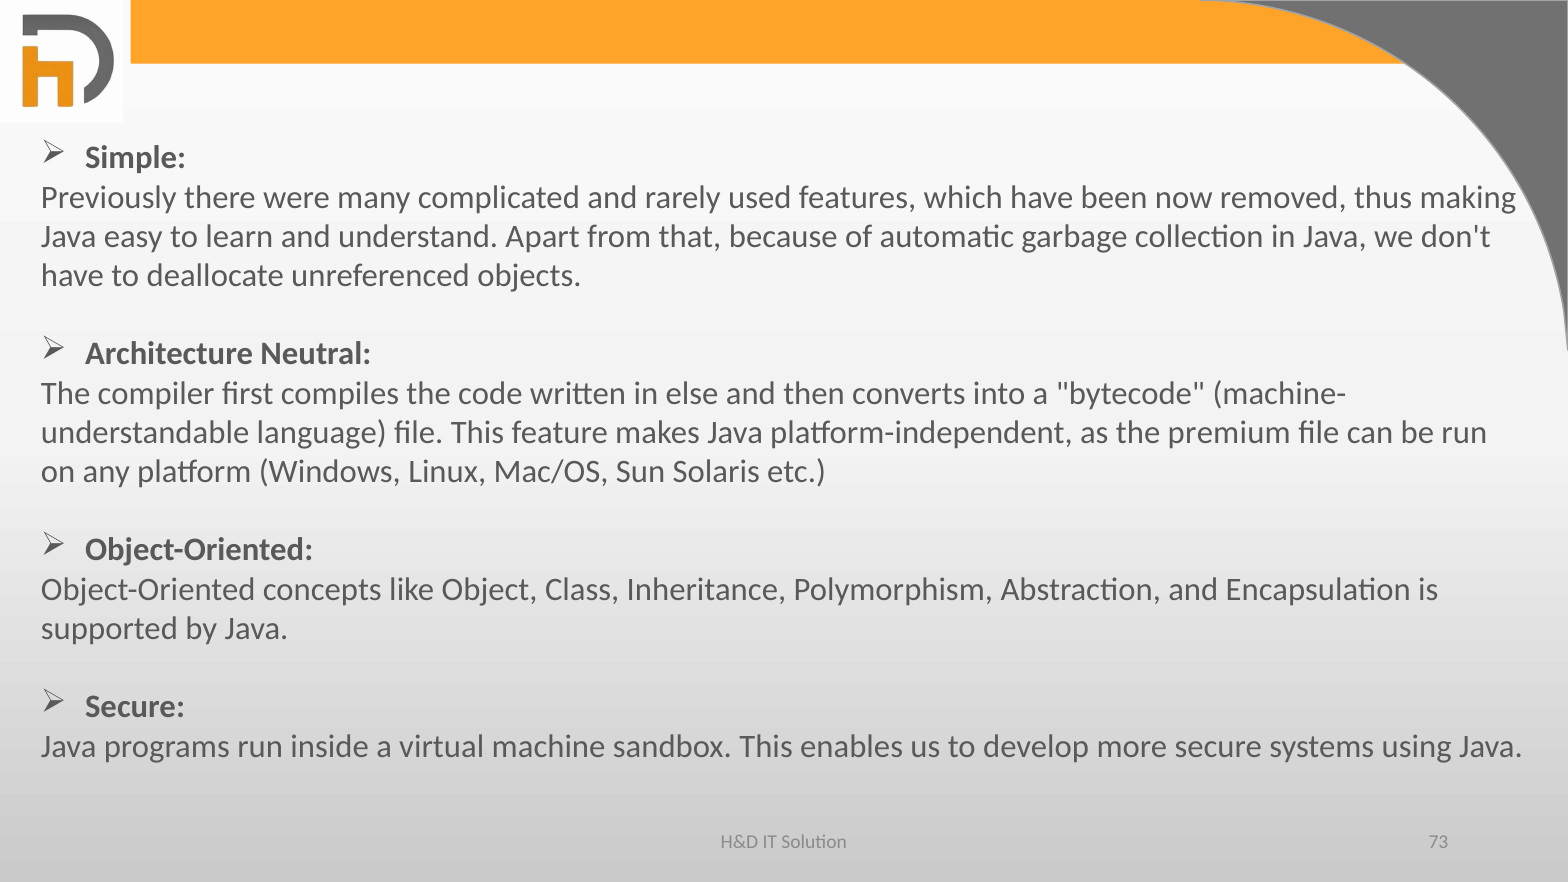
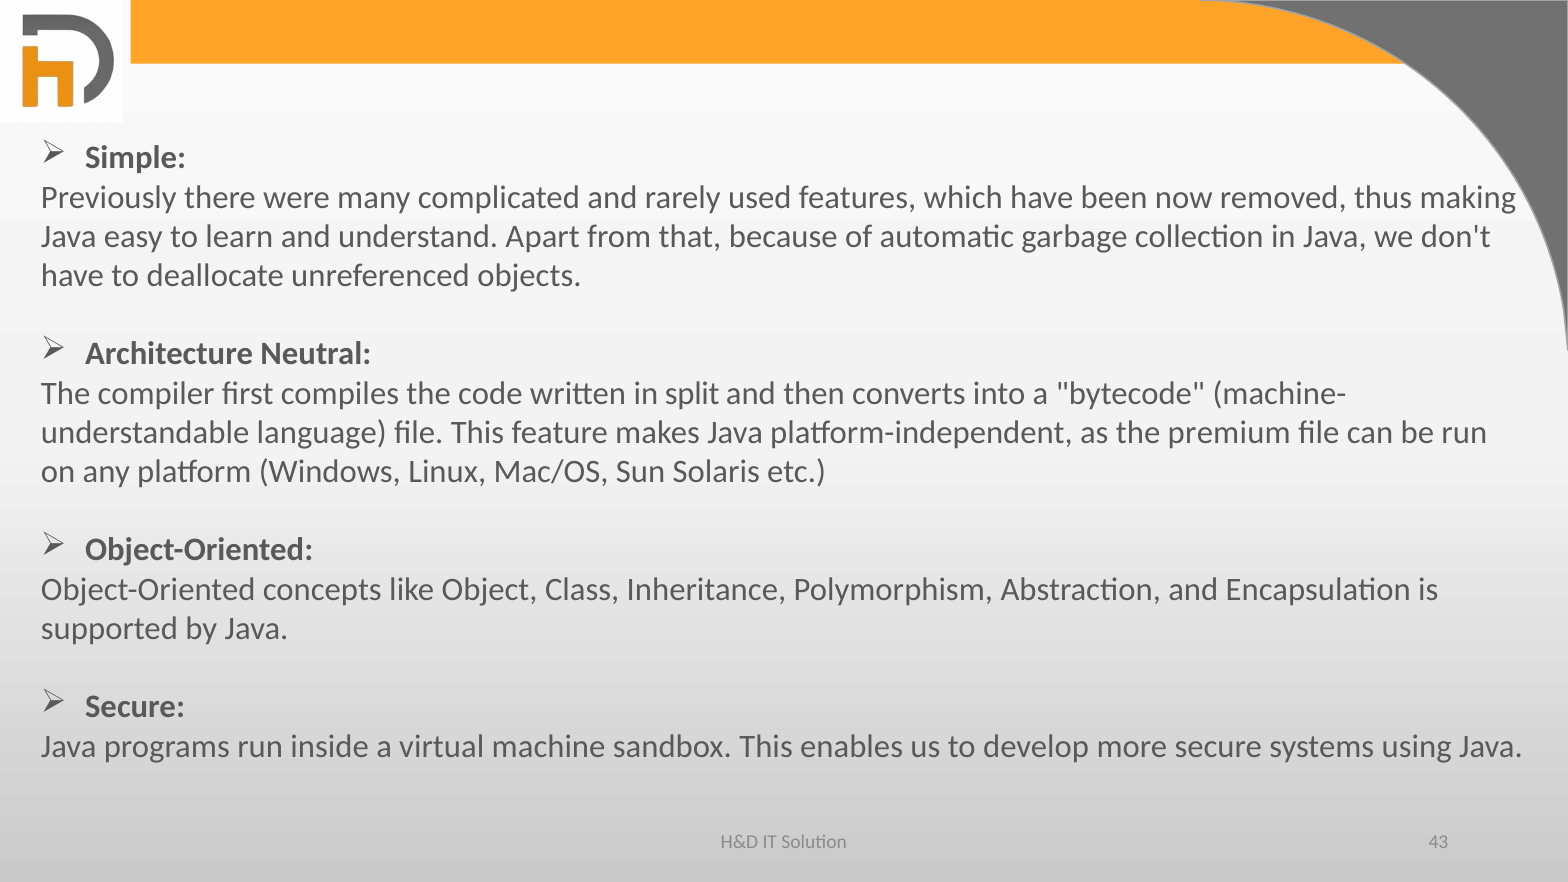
else: else -> split
73: 73 -> 43
